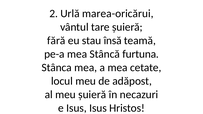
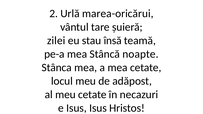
fără: fără -> zilei
furtuna: furtuna -> noapte
meu șuieră: șuieră -> cetate
